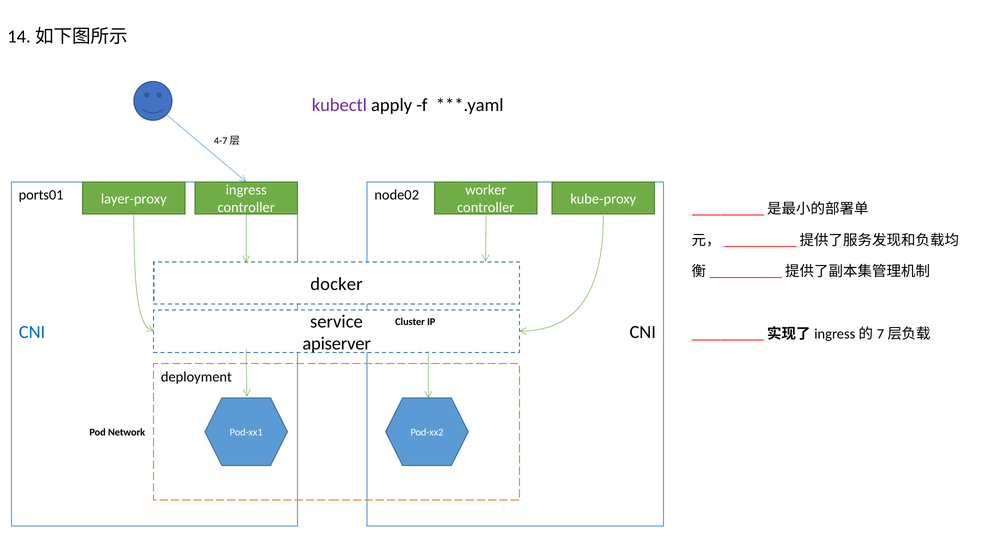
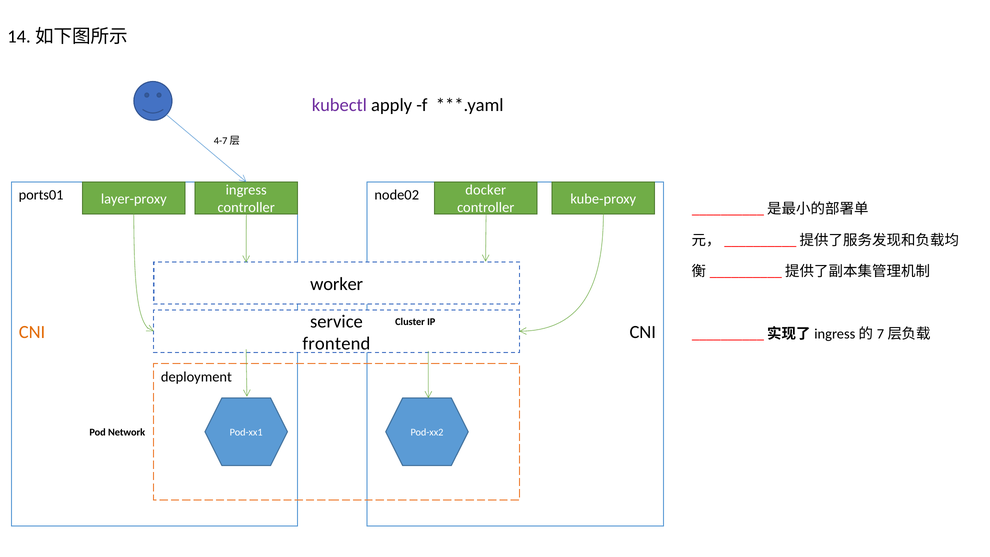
worker: worker -> docker
docker: docker -> worker
CNI at (32, 332) colour: blue -> orange
apiserver: apiserver -> frontend
